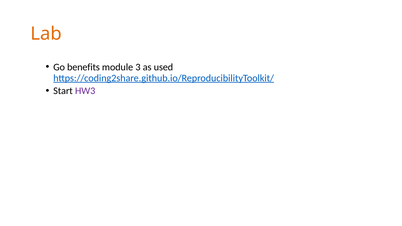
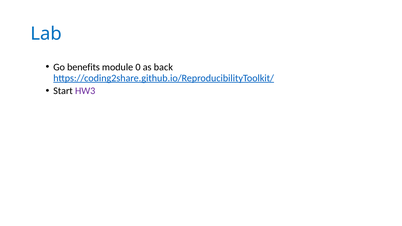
Lab colour: orange -> blue
3: 3 -> 0
used: used -> back
